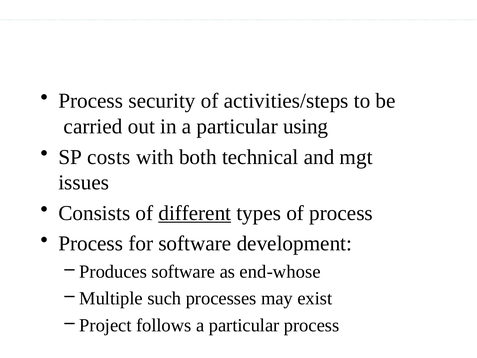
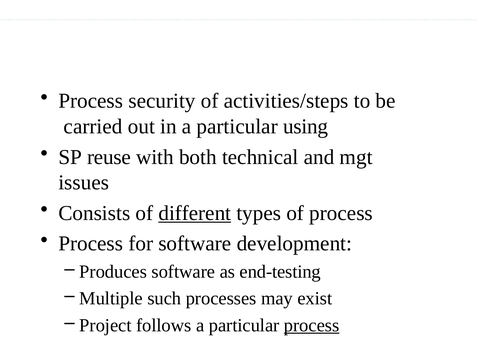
costs: costs -> reuse
end-whose: end-whose -> end-testing
process at (312, 325) underline: none -> present
